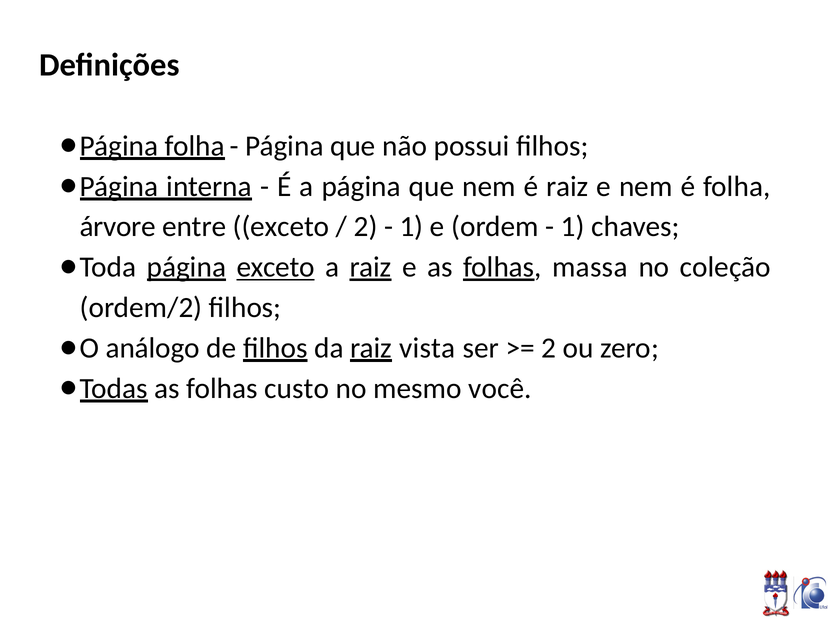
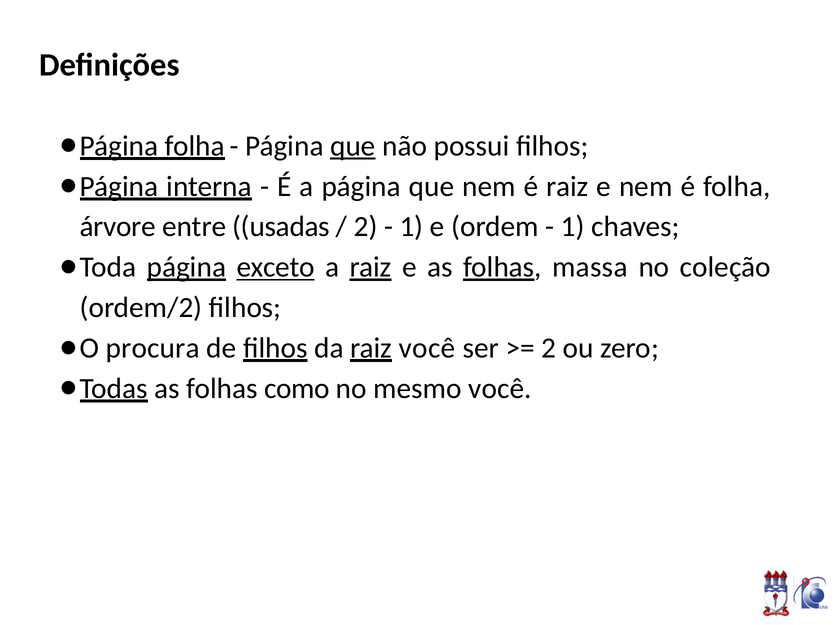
que at (353, 146) underline: none -> present
entre exceto: exceto -> usadas
análogo: análogo -> procura
vista at (427, 348): vista -> você
custo: custo -> como
